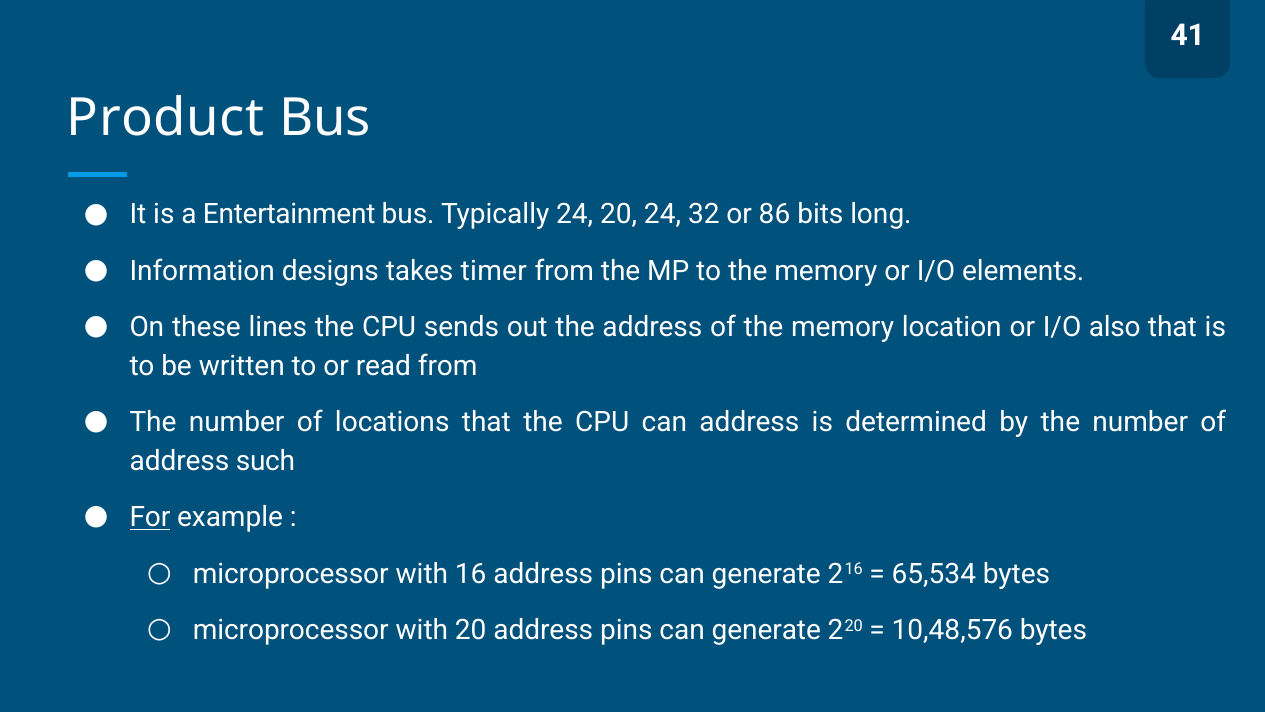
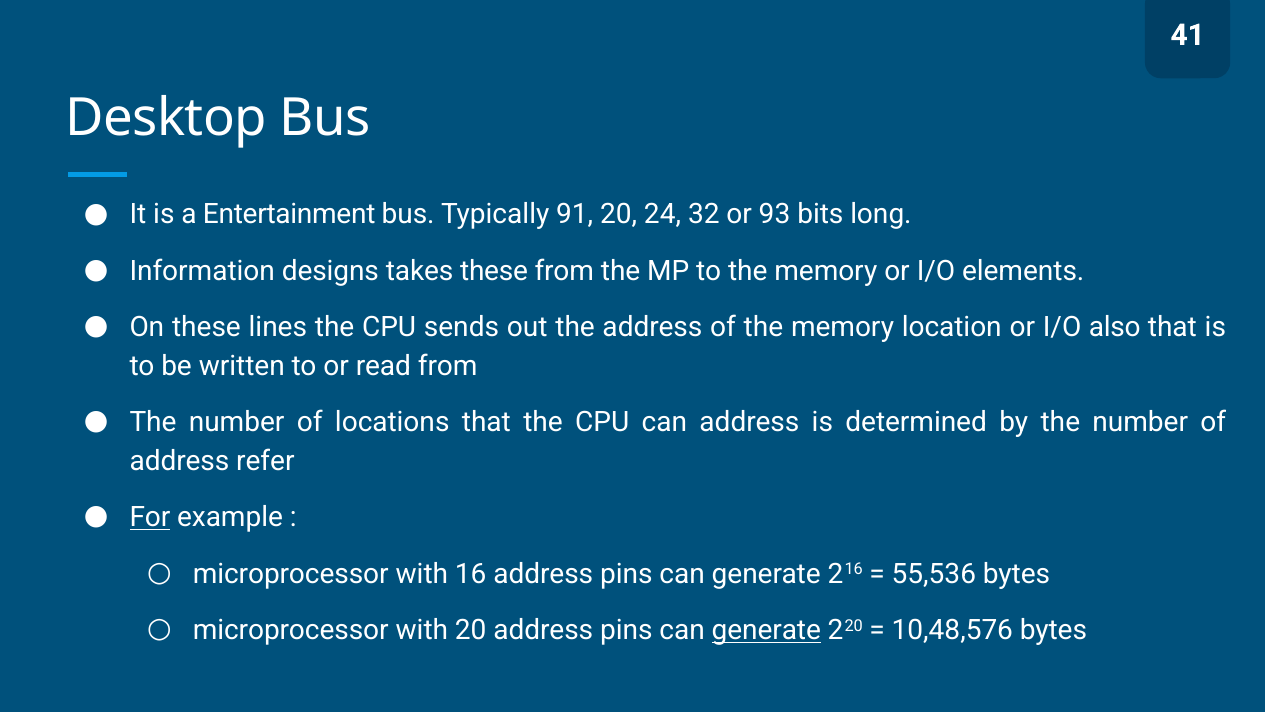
Product: Product -> Desktop
Typically 24: 24 -> 91
86: 86 -> 93
takes timer: timer -> these
such: such -> refer
65,534: 65,534 -> 55,536
generate at (766, 630) underline: none -> present
